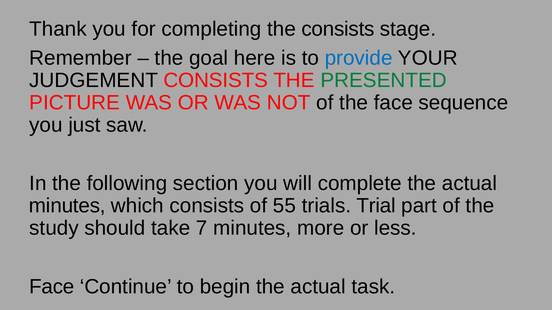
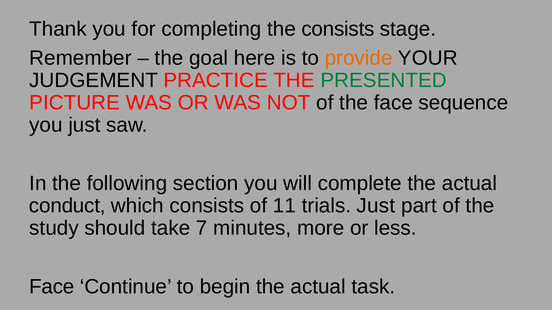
provide colour: blue -> orange
JUDGEMENT CONSISTS: CONSISTS -> PRACTICE
minutes at (67, 206): minutes -> conduct
55: 55 -> 11
trials Trial: Trial -> Just
